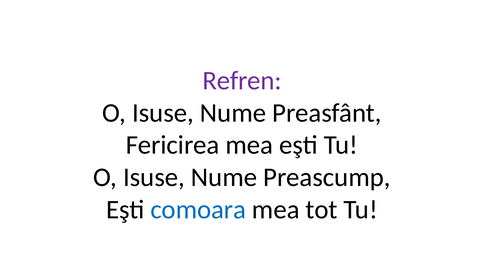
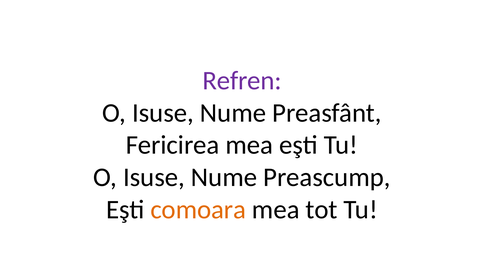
comoara colour: blue -> orange
